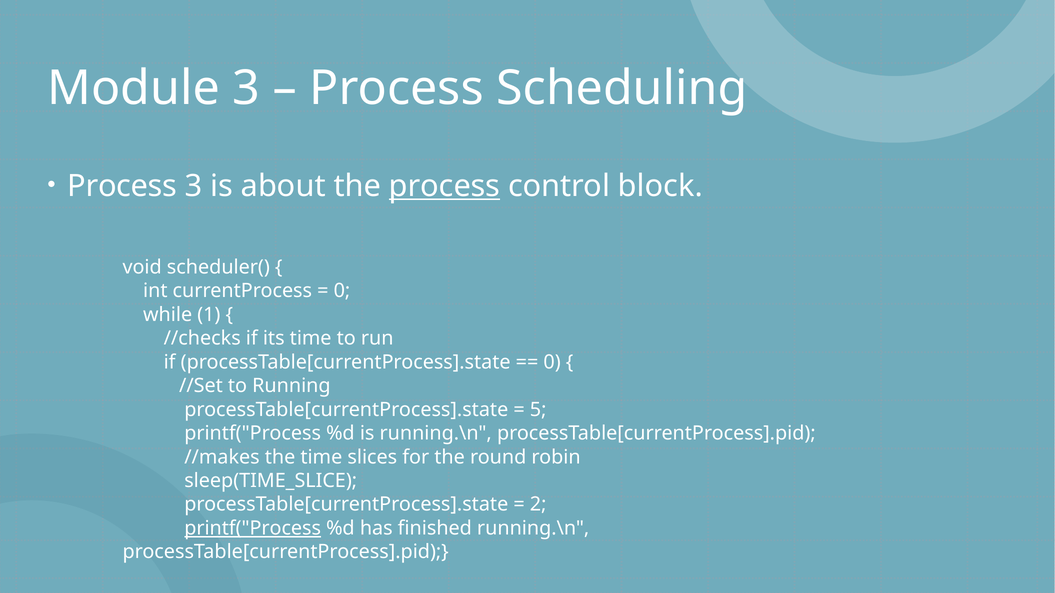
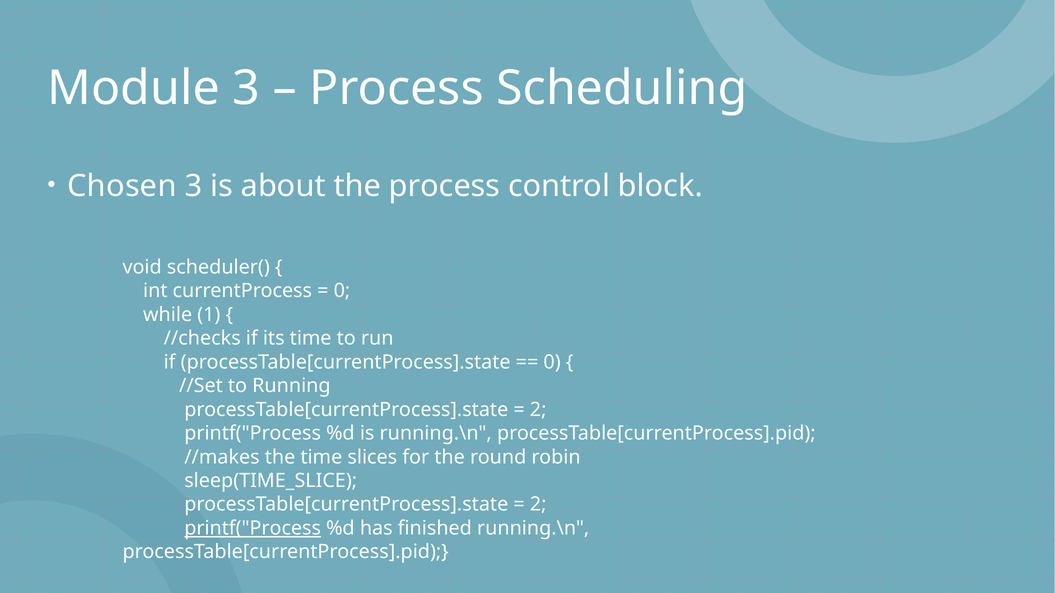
Process at (122, 186): Process -> Chosen
process at (445, 186) underline: present -> none
5 at (538, 410): 5 -> 2
